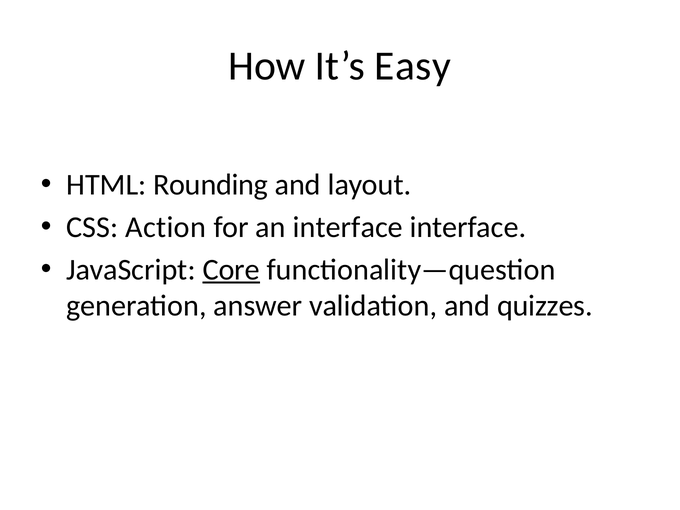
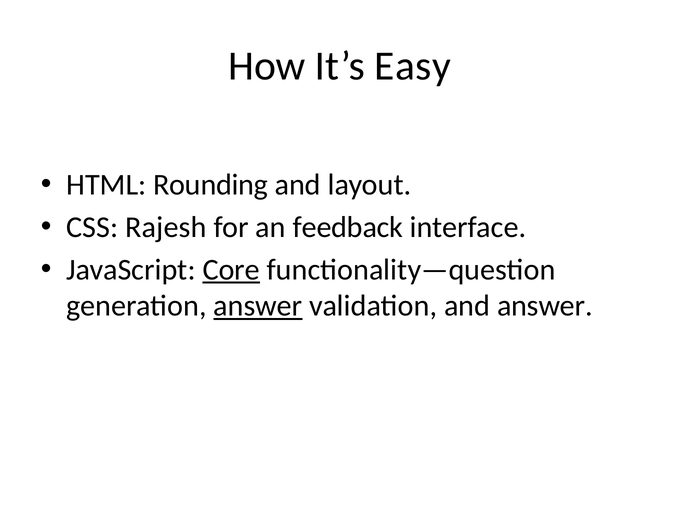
Action: Action -> Rajesh
an interface: interface -> feedback
answer at (258, 306) underline: none -> present
and quizzes: quizzes -> answer
